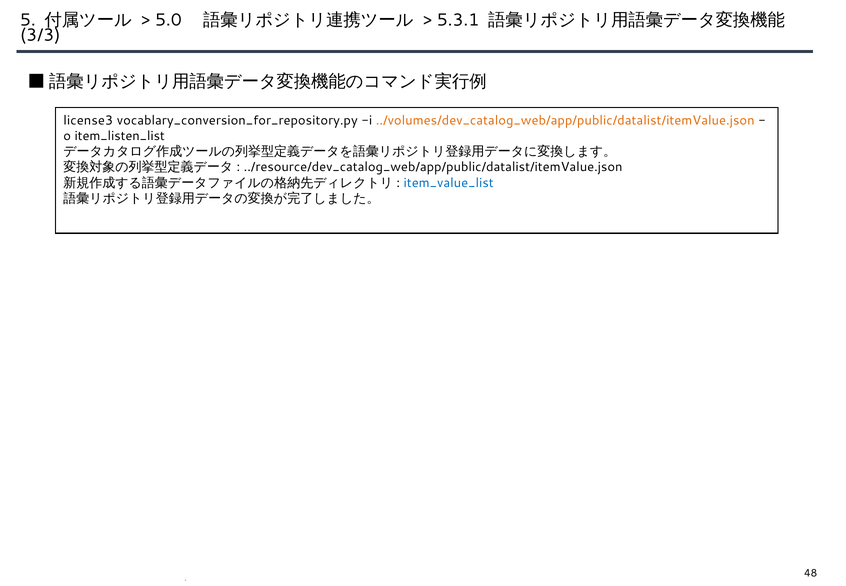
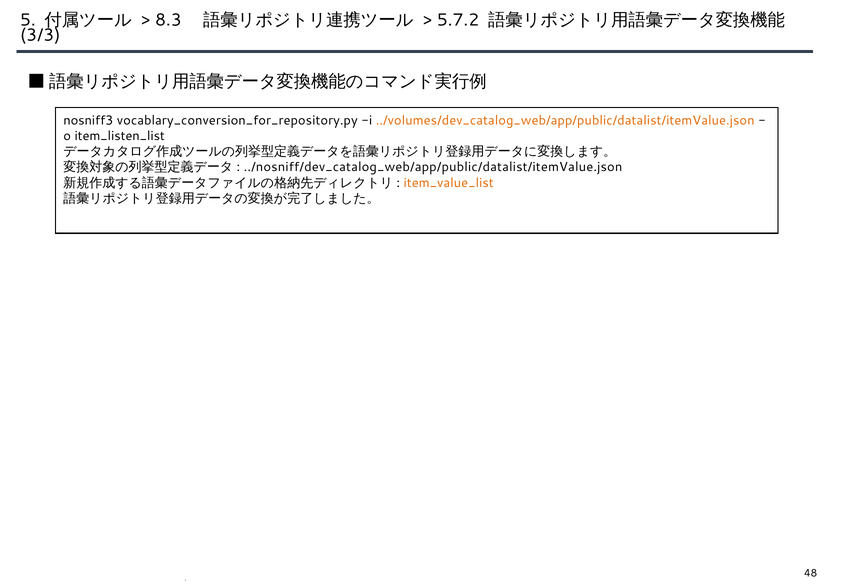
5.0: 5.0 -> 8.3
5.3.1: 5.3.1 -> 5.7.2
license3: license3 -> nosniff3
../resource/dev_catalog_web/app/public/datalist/itemValue.json: ../resource/dev_catalog_web/app/public/datalist/itemValue.json -> ../nosniff/dev_catalog_web/app/public/datalist/itemValue.json
item_value_list colour: blue -> orange
